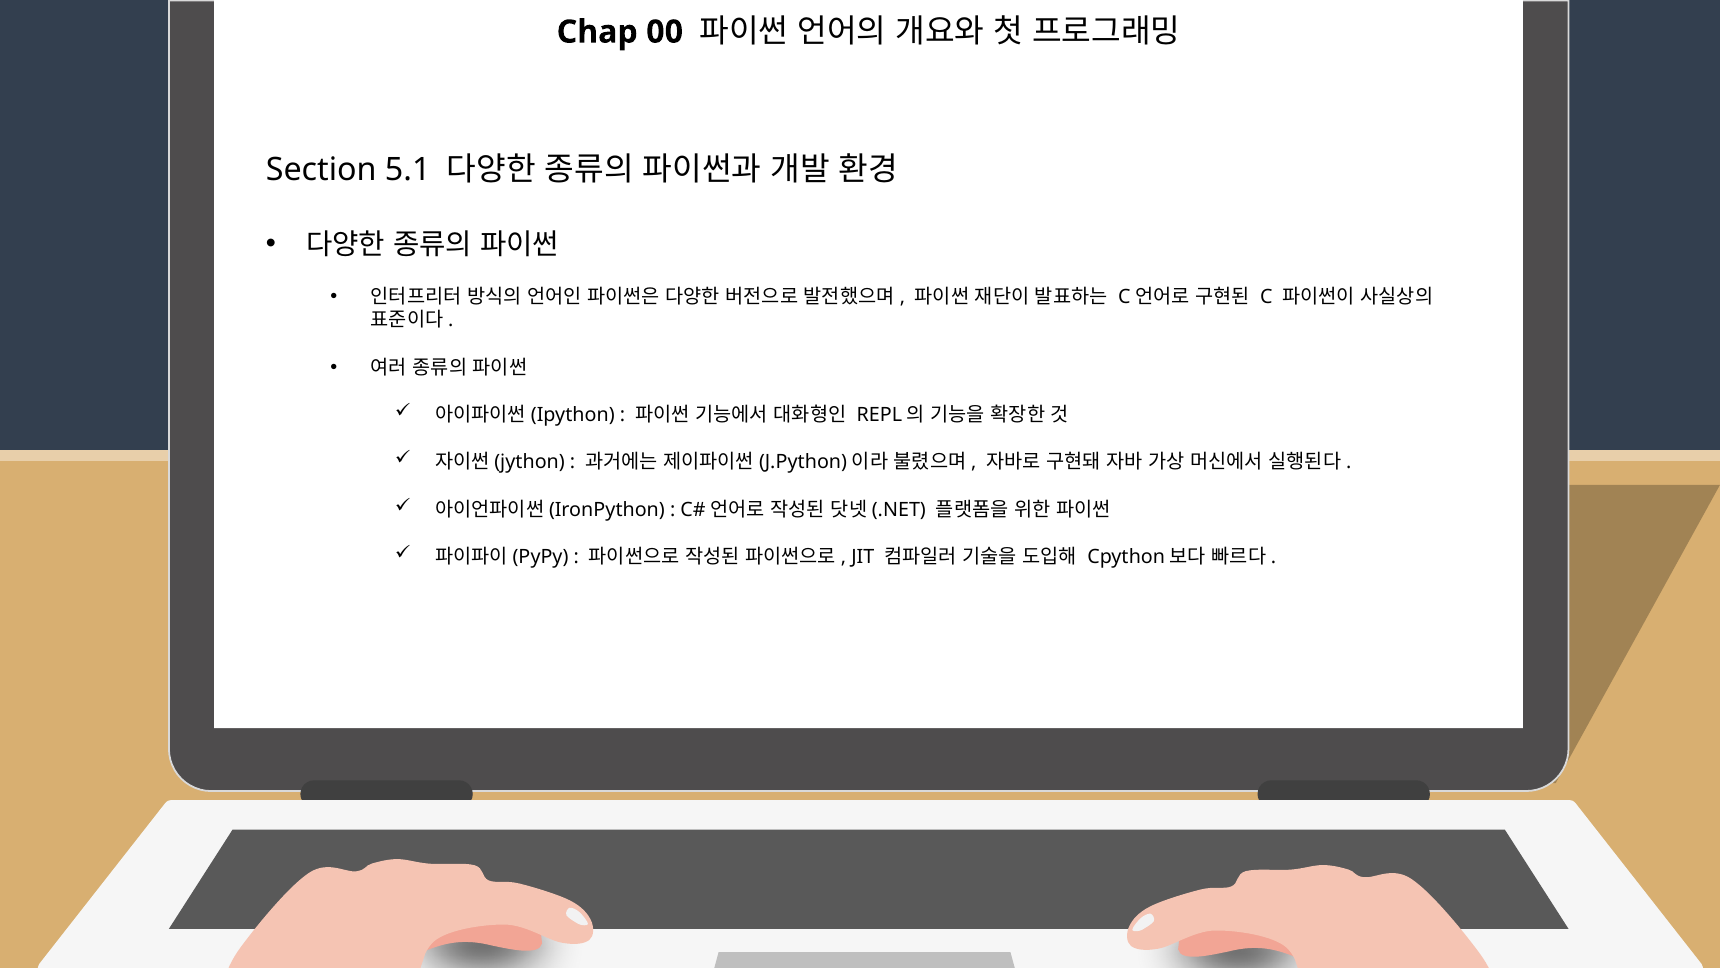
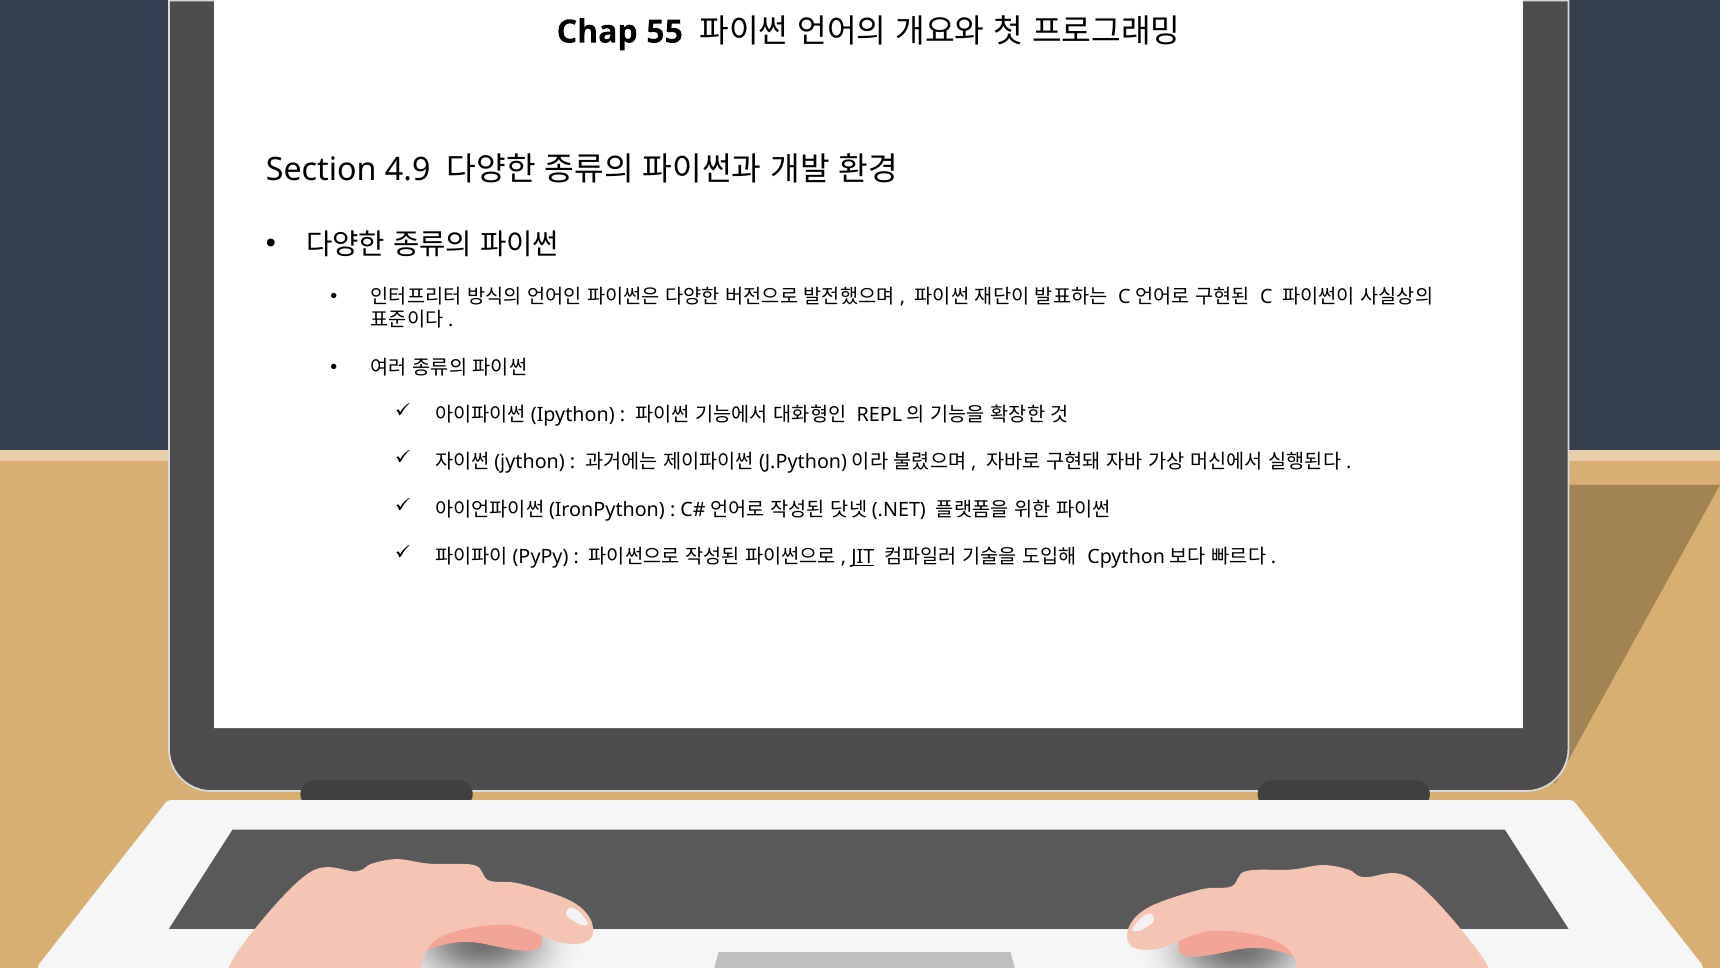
00: 00 -> 55
5.1: 5.1 -> 4.9
JIT underline: none -> present
